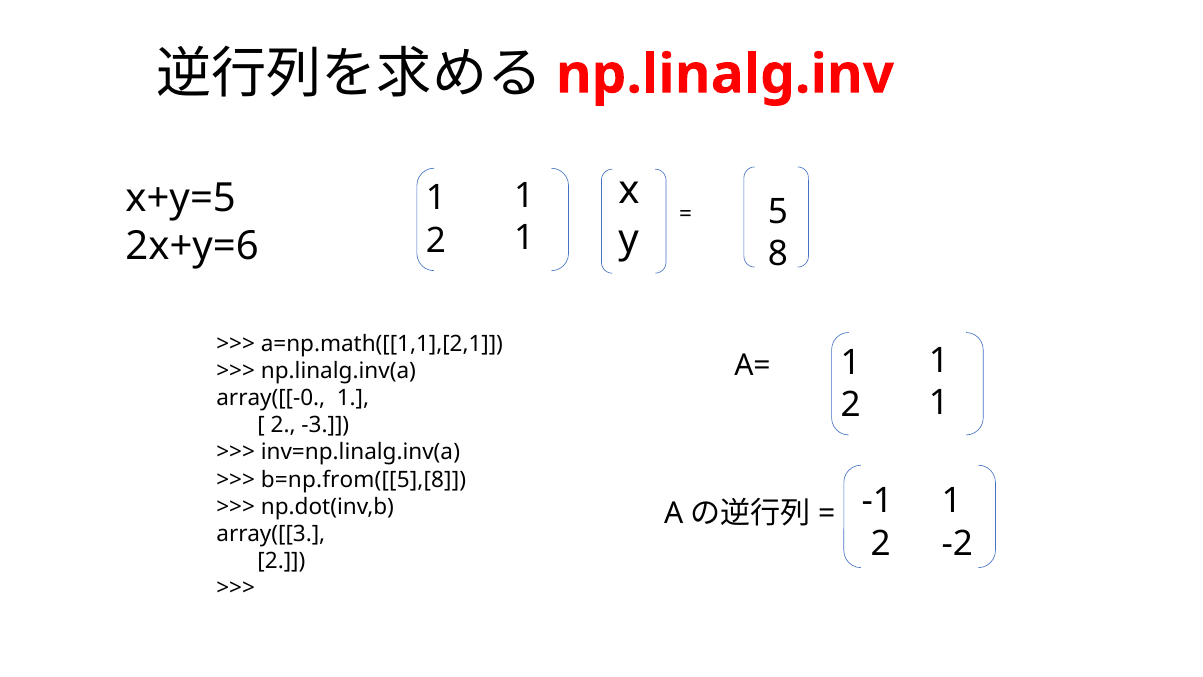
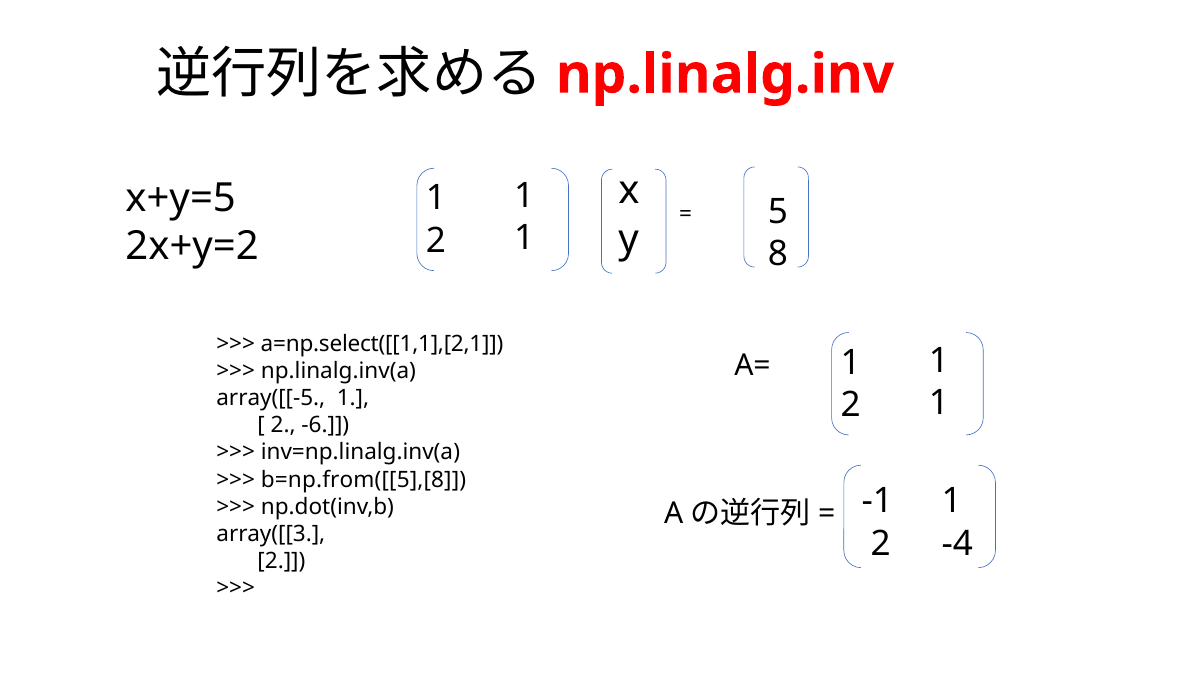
2x+y=6: 2x+y=6 -> 2x+y=2
a=np.math([[1,1],[2,1: a=np.math([[1,1],[2,1 -> a=np.select([[1,1],[2,1
array([[-0: array([[-0 -> array([[-5
-3: -3 -> -6
-2: -2 -> -4
